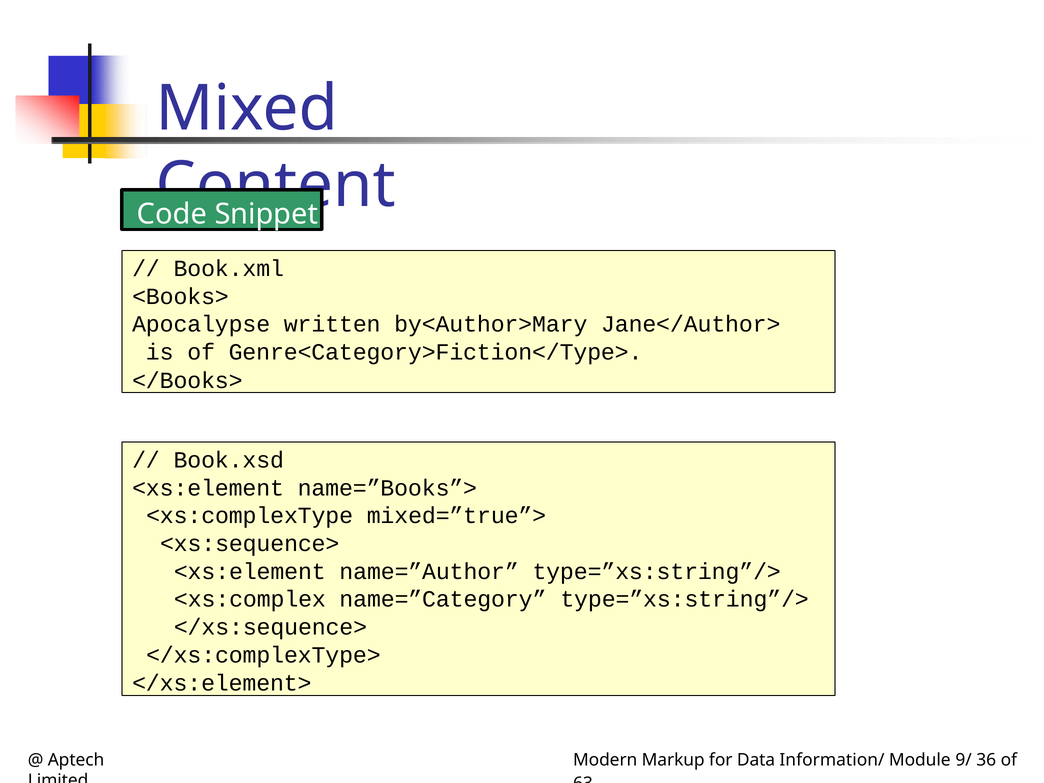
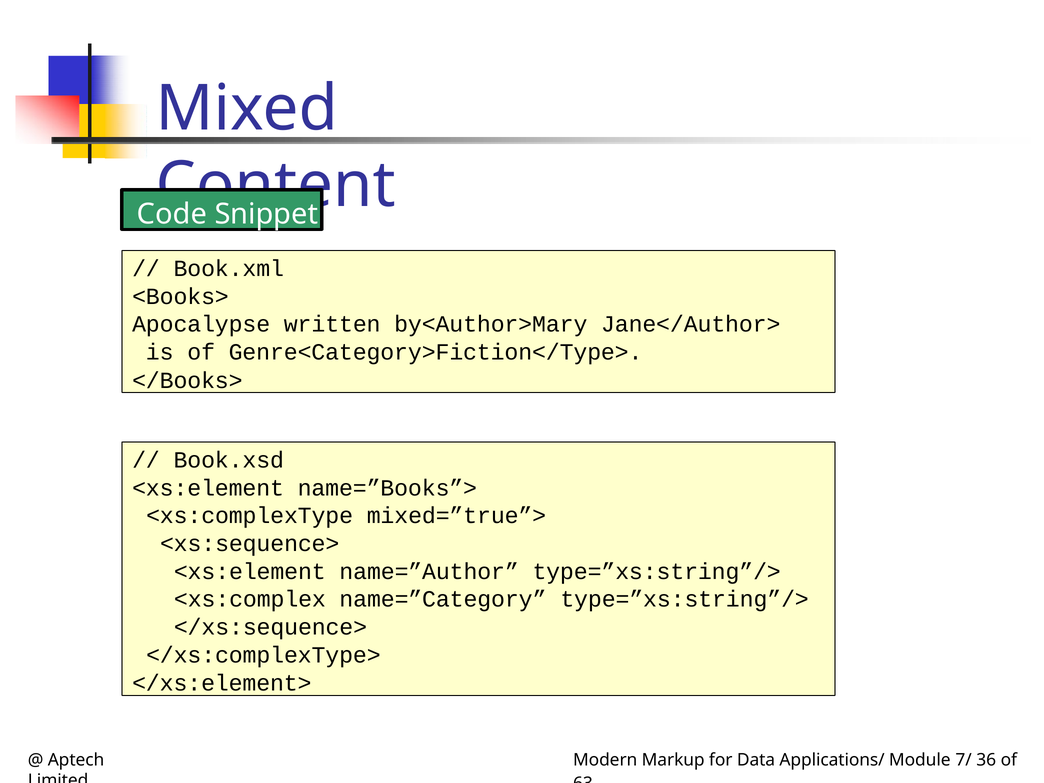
Information/: Information/ -> Applications/
9/: 9/ -> 7/
